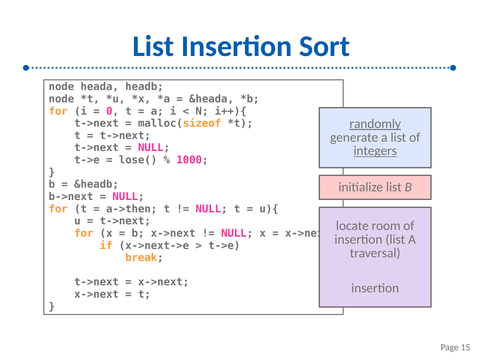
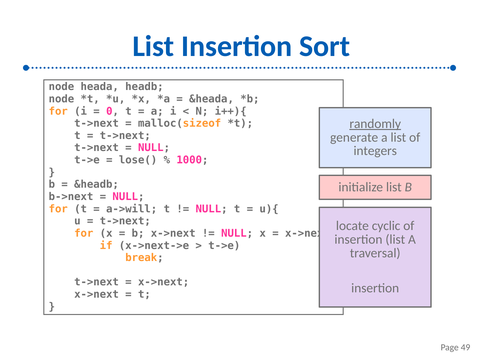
integers underline: present -> none
a->then: a->then -> a->will
room: room -> cyclic
15: 15 -> 49
